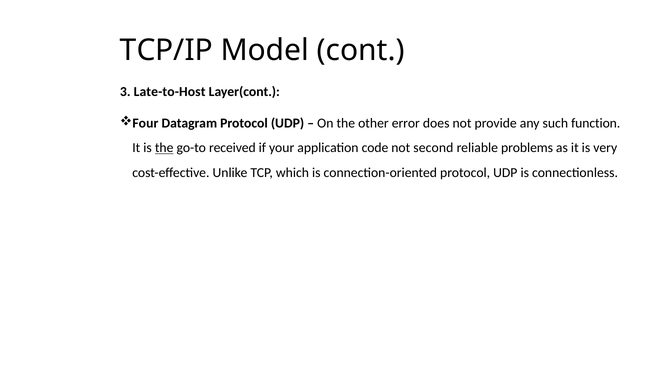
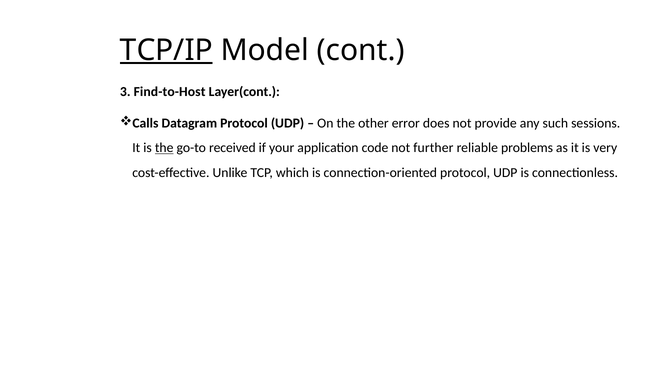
TCP/IP underline: none -> present
Late-to-Host: Late-to-Host -> Find-to-Host
Four: Four -> Calls
function: function -> sessions
second: second -> further
